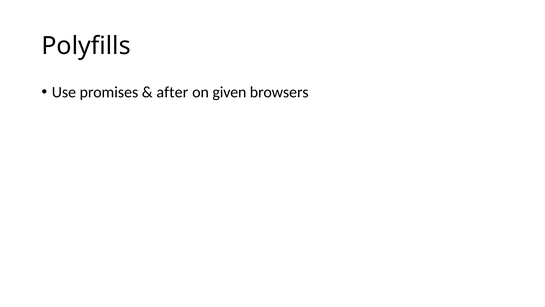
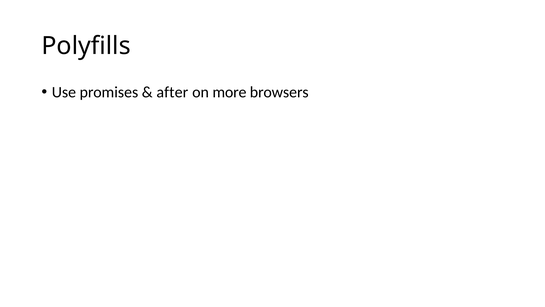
given: given -> more
